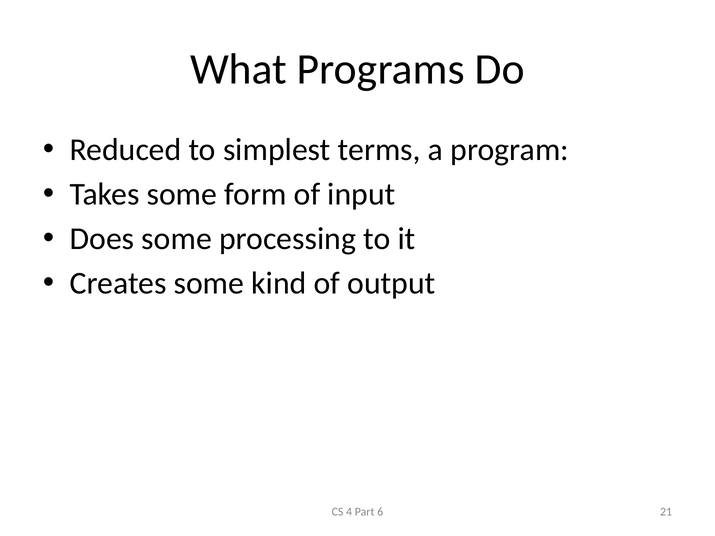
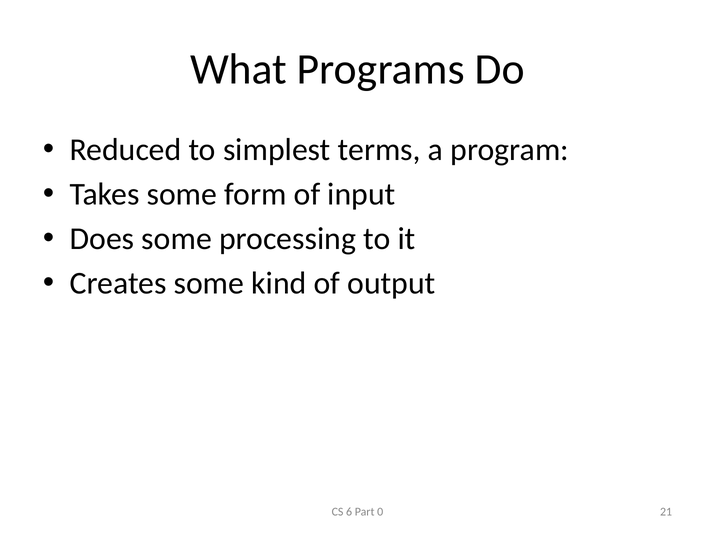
4: 4 -> 6
6: 6 -> 0
